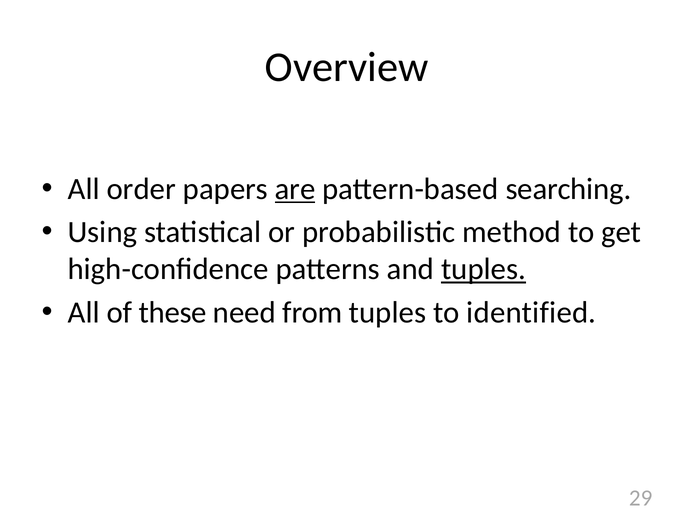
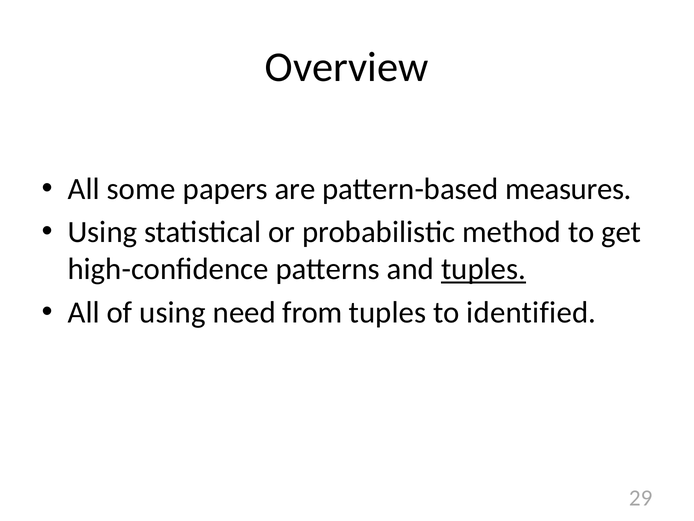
order: order -> some
are underline: present -> none
searching: searching -> measures
of these: these -> using
